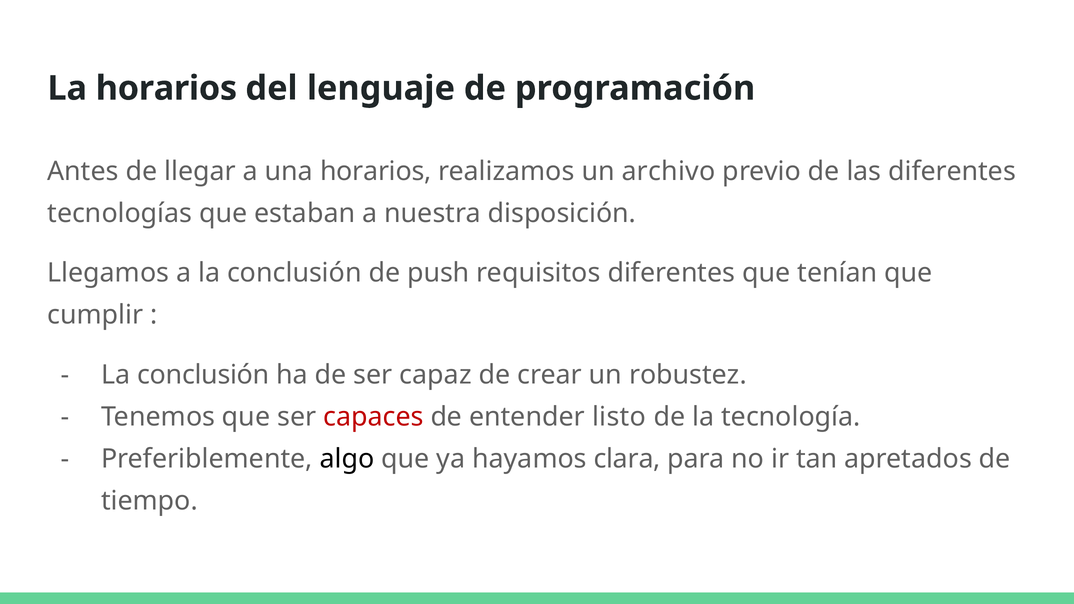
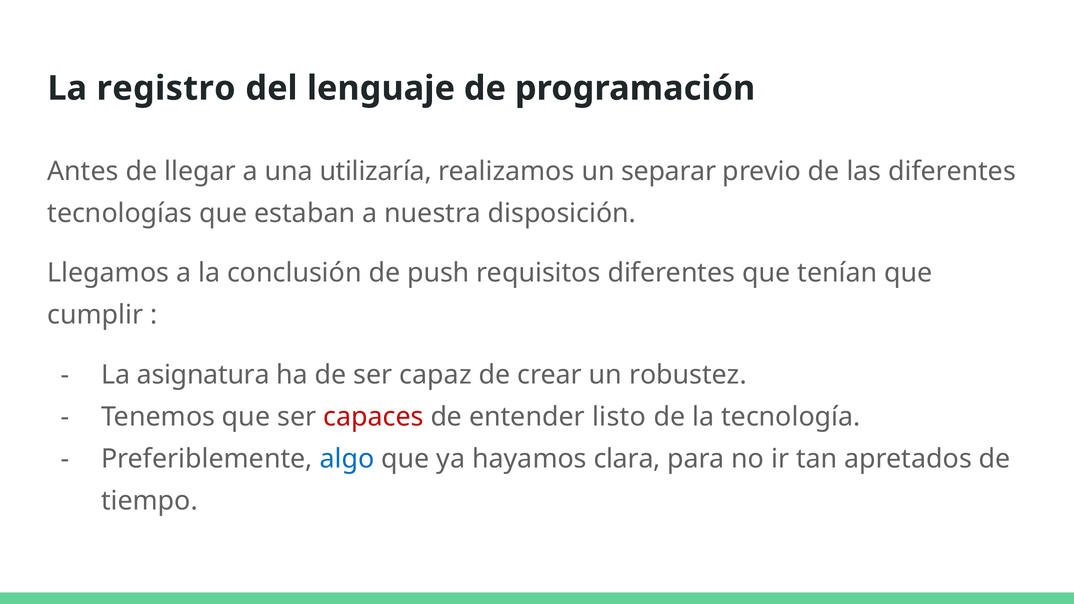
La horarios: horarios -> registro
una horarios: horarios -> utilizaría
archivo: archivo -> separar
conclusión at (203, 375): conclusión -> asignatura
algo colour: black -> blue
